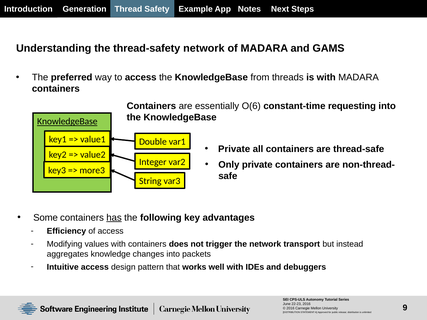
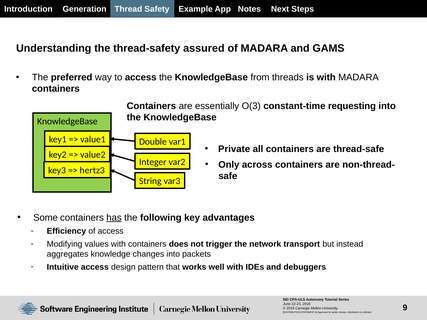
thread-safety network: network -> assured
O(6: O(6 -> O(3
KnowledgeBase at (67, 122) underline: present -> none
Only private: private -> across
more3: more3 -> hertz3
